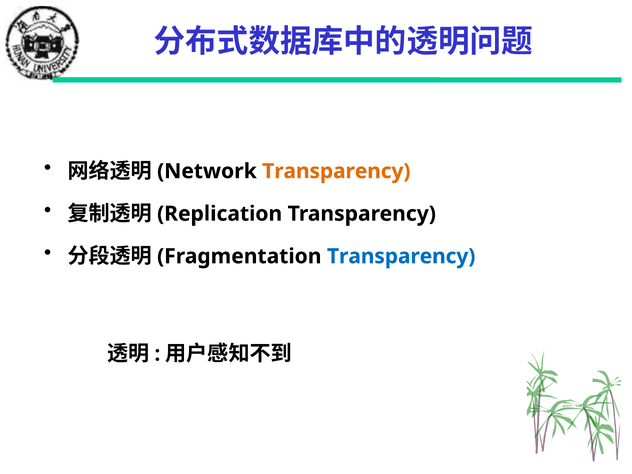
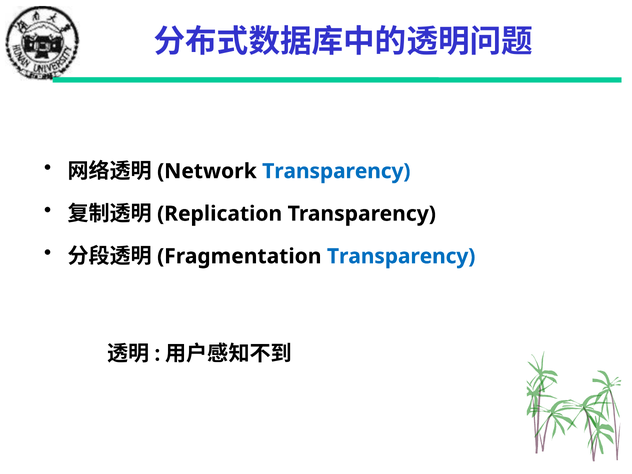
Transparency at (336, 171) colour: orange -> blue
